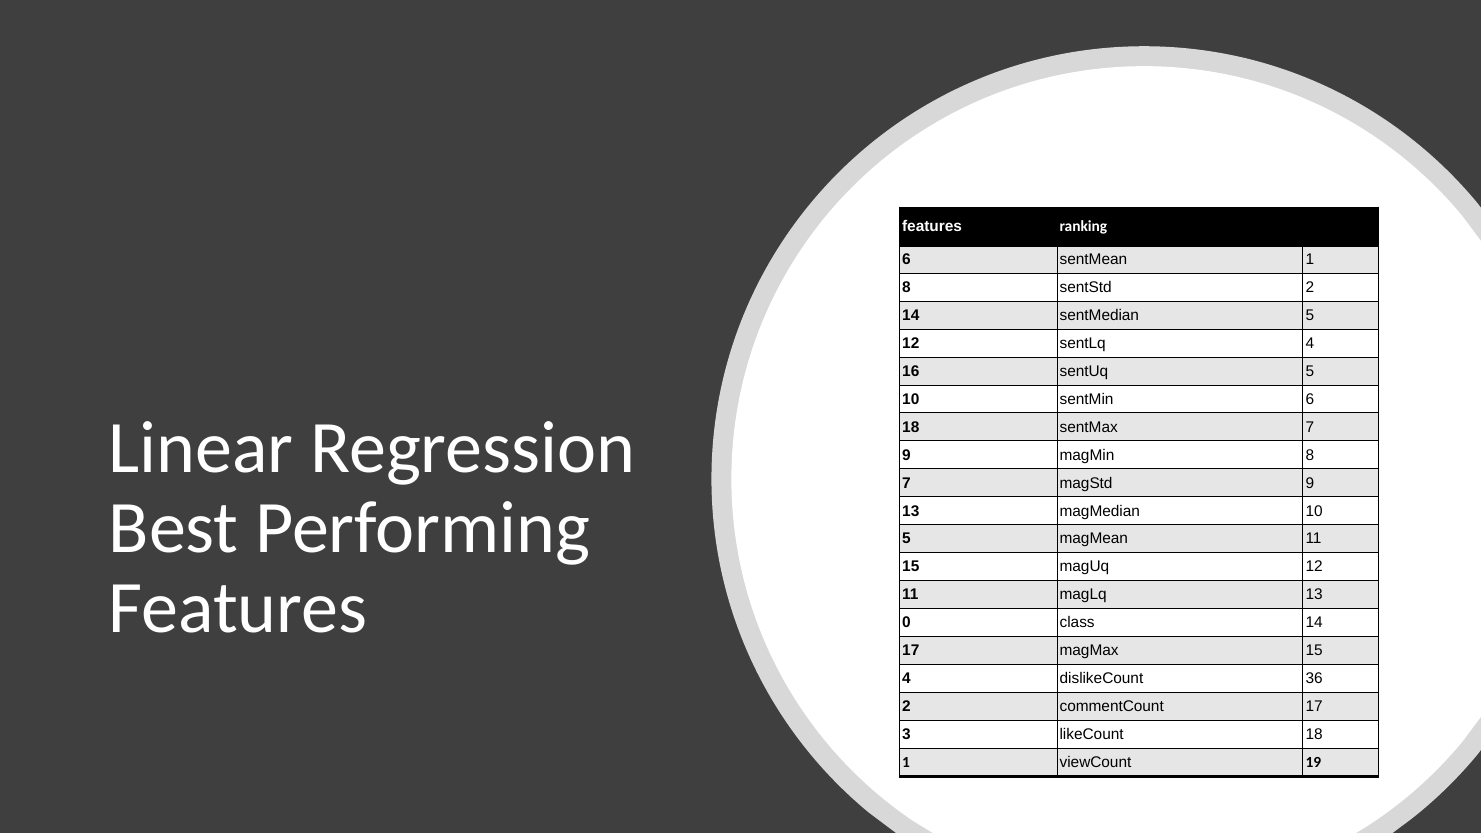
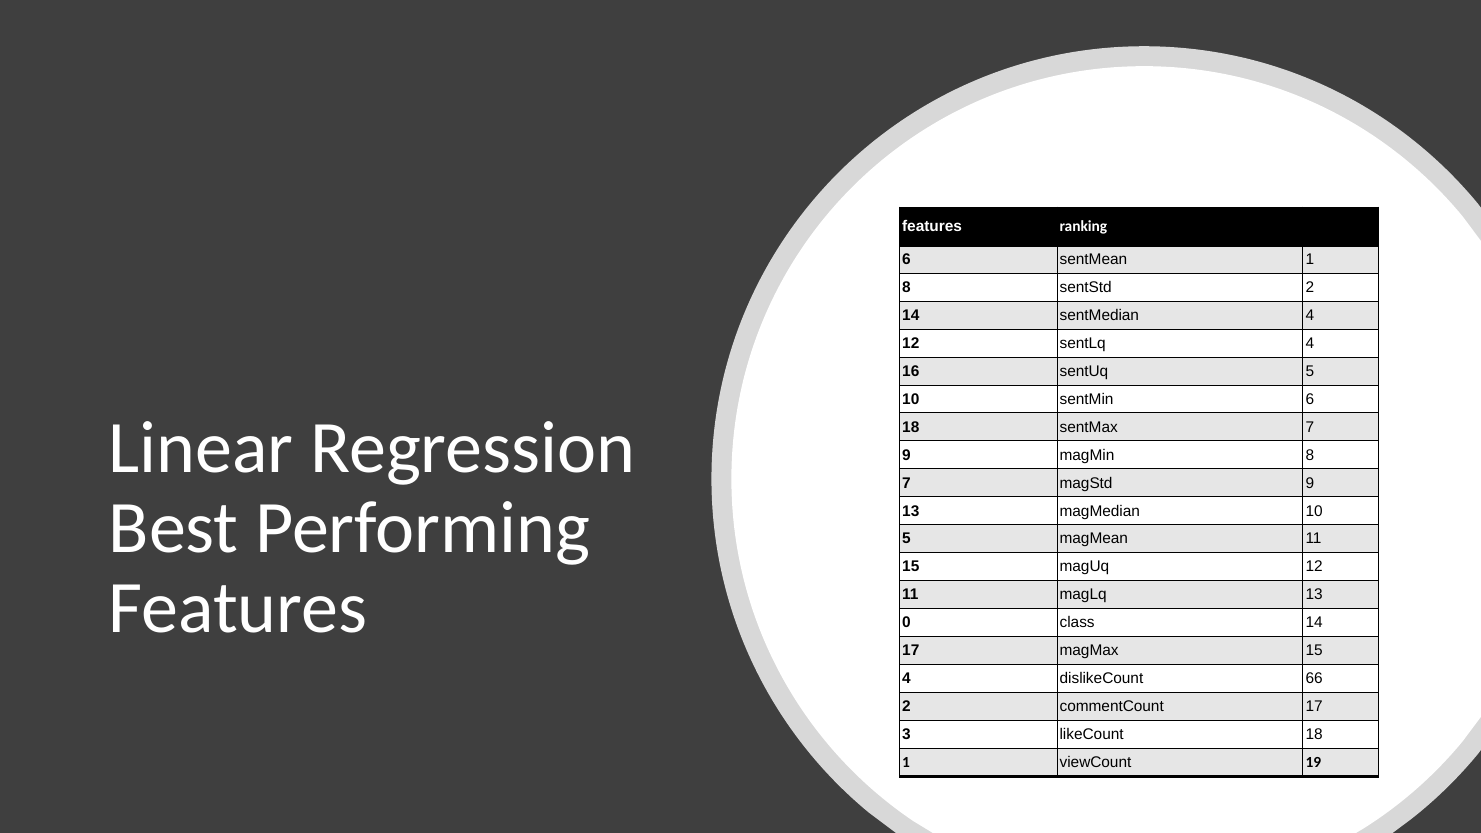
sentMedian 5: 5 -> 4
36: 36 -> 66
